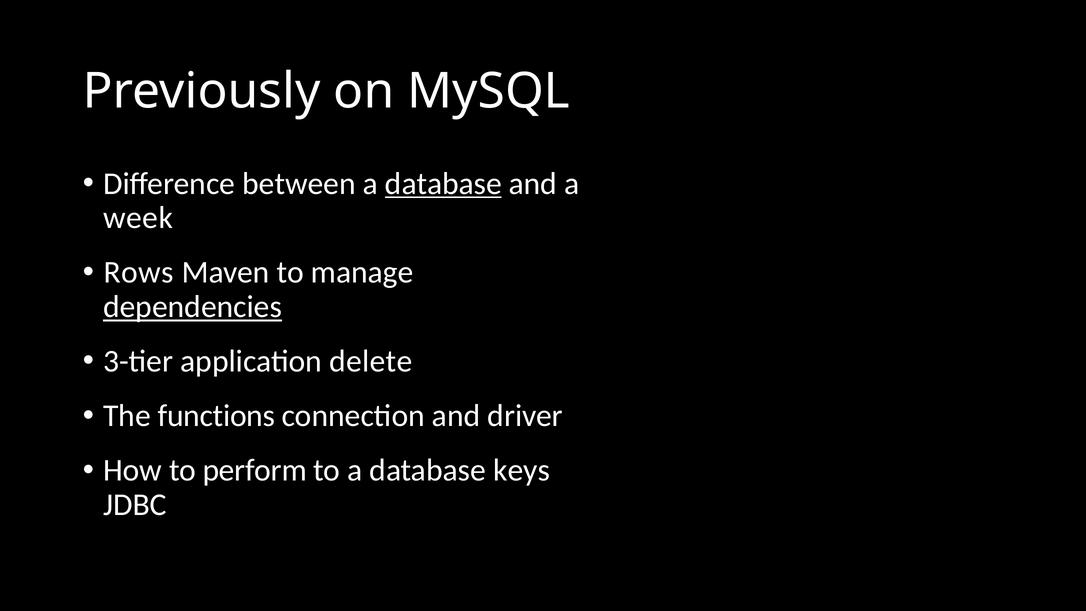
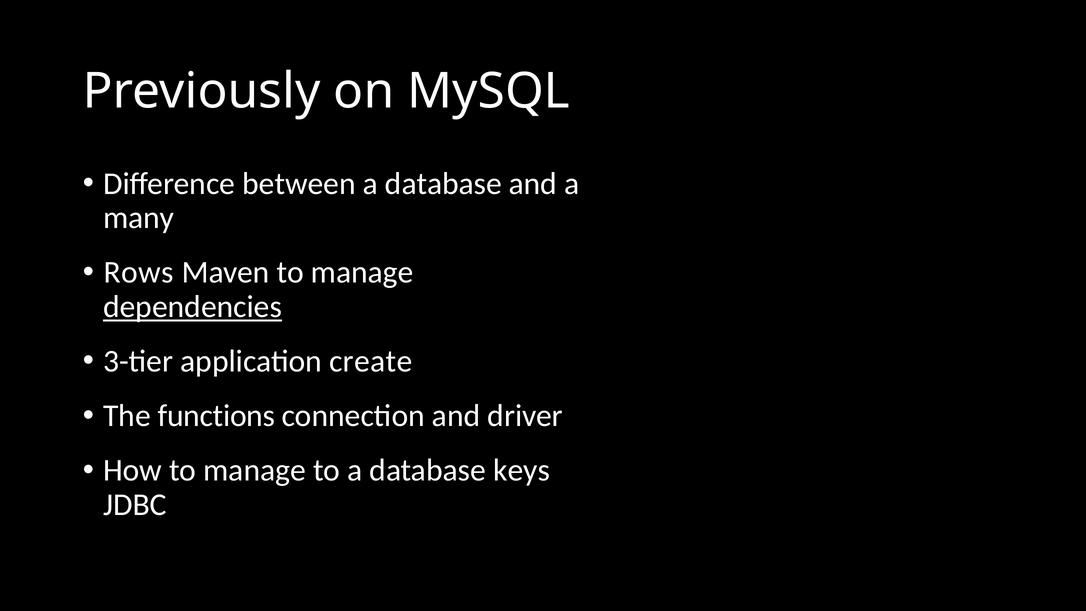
database at (443, 184) underline: present -> none
week: week -> many
delete: delete -> create
How to perform: perform -> manage
